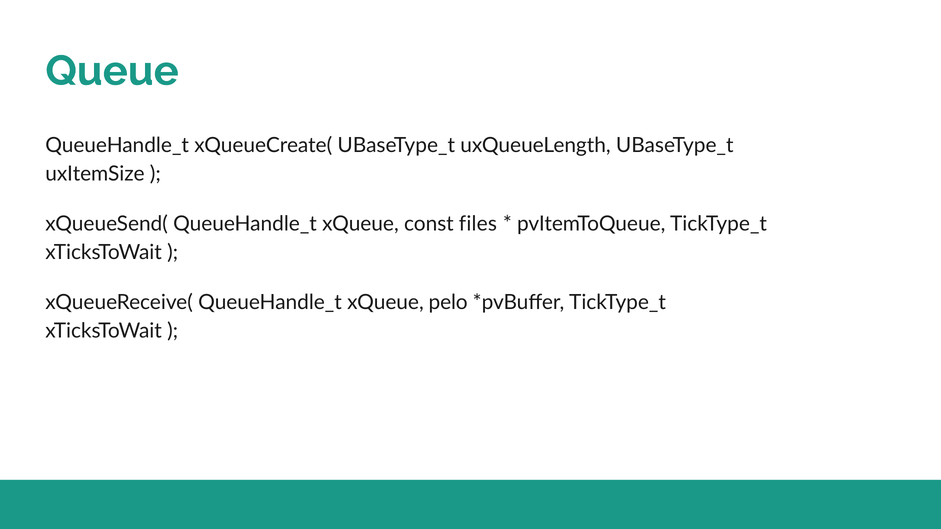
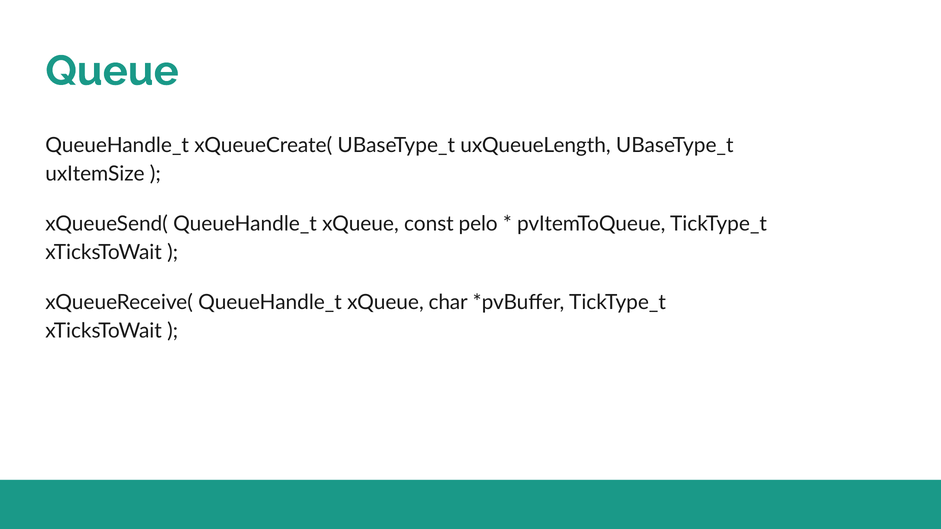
files: files -> pelo
pelo: pelo -> char
